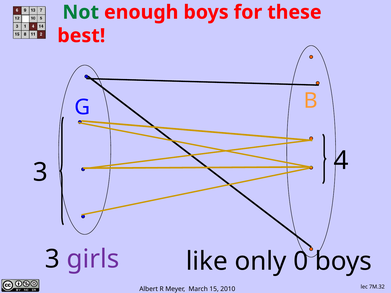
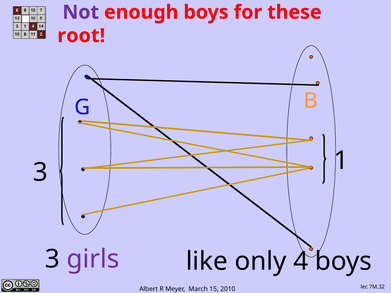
Not colour: green -> purple
best: best -> root
4: 4 -> 1
0: 0 -> 4
